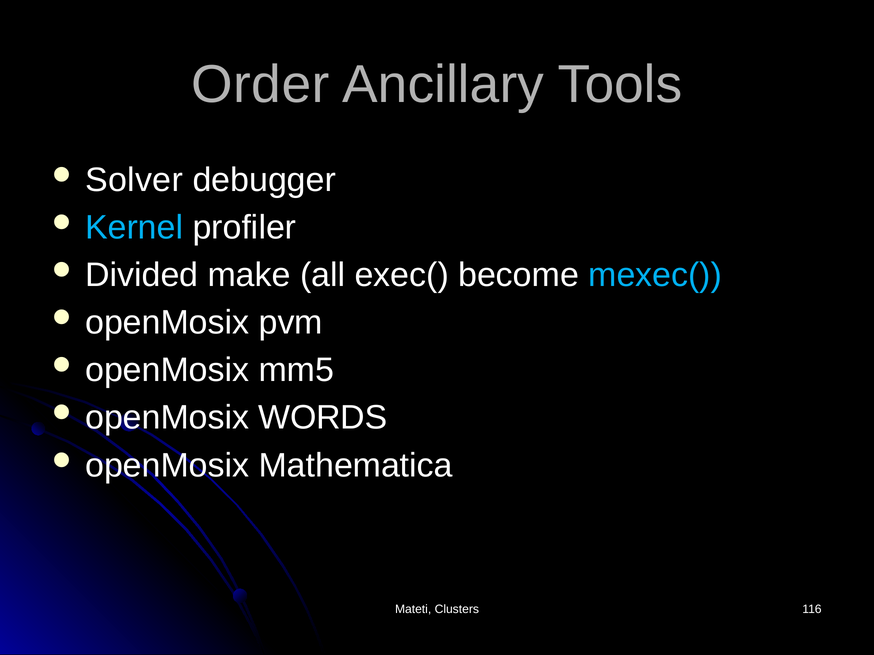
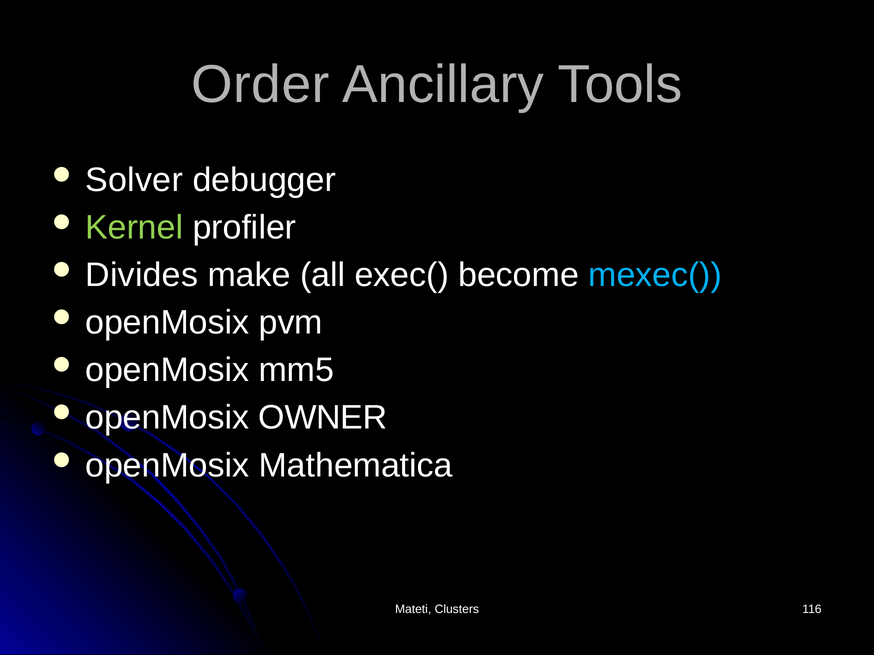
Kernel colour: light blue -> light green
Divided: Divided -> Divides
WORDS: WORDS -> OWNER
